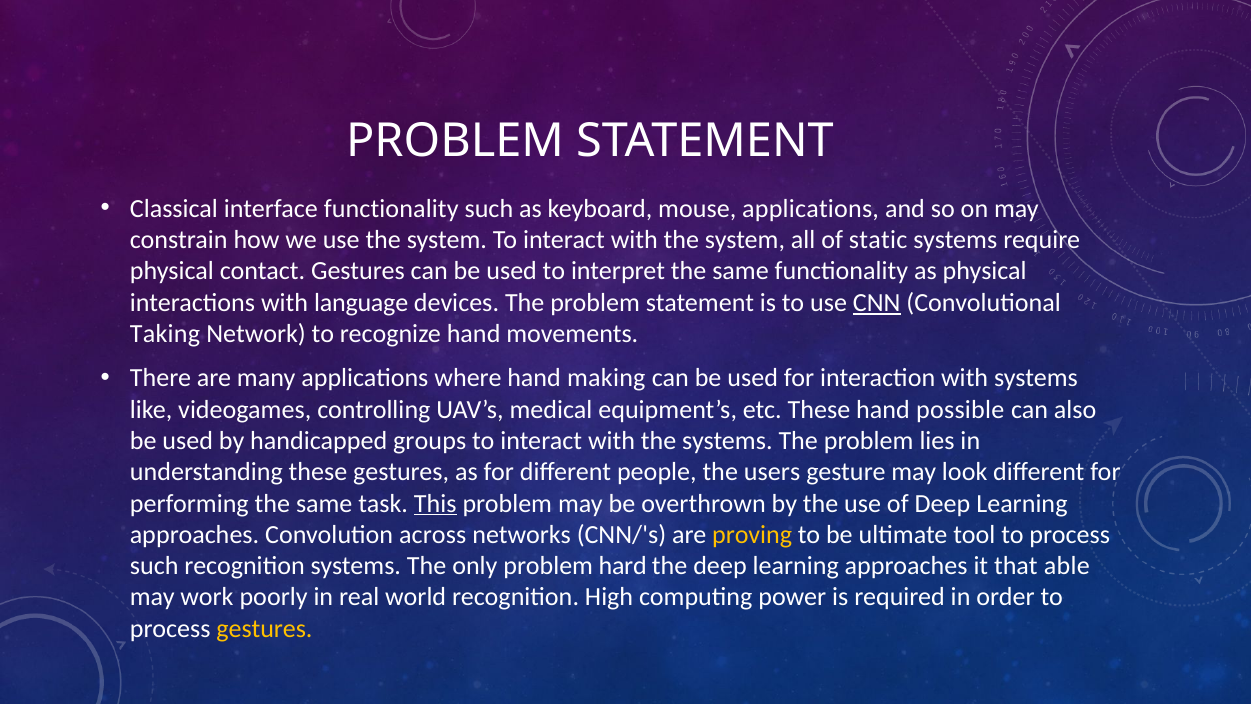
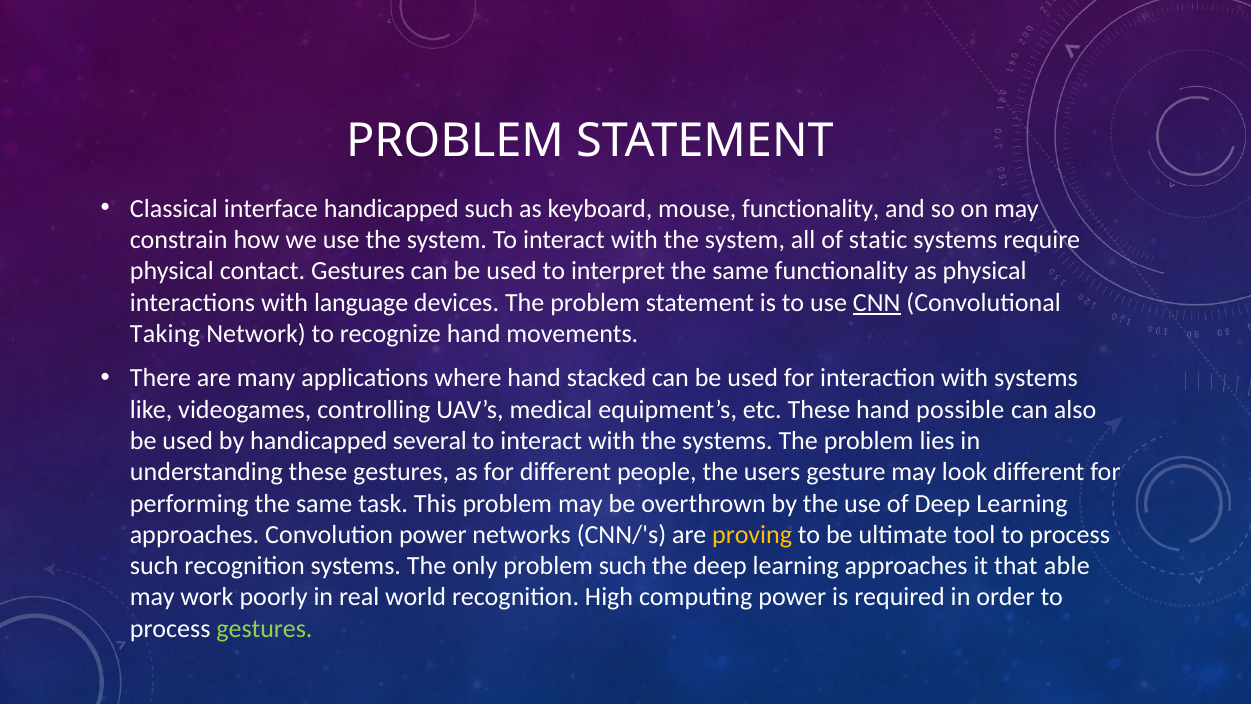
interface functionality: functionality -> handicapped
mouse applications: applications -> functionality
making: making -> stacked
groups: groups -> several
This underline: present -> none
Convolution across: across -> power
problem hard: hard -> such
gestures at (264, 628) colour: yellow -> light green
